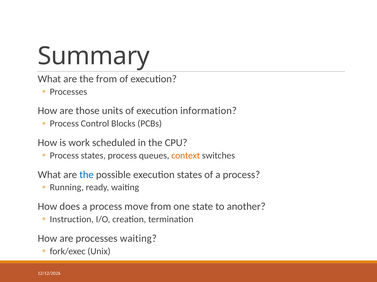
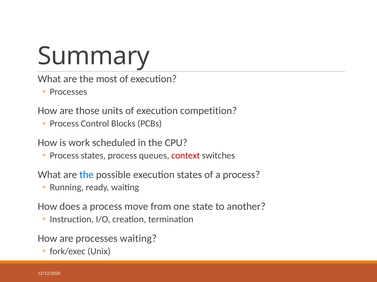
the from: from -> most
information: information -> competition
context colour: orange -> red
